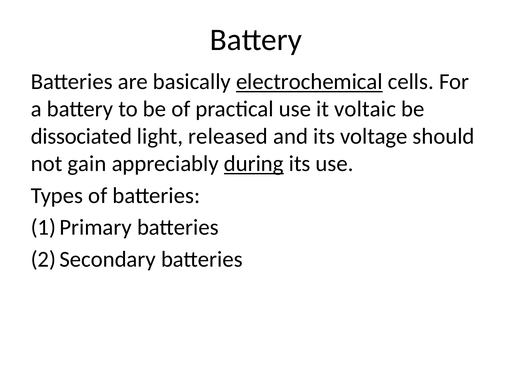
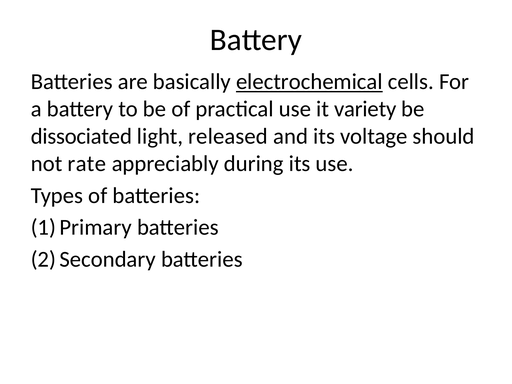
voltaic: voltaic -> variety
gain: gain -> rate
during underline: present -> none
